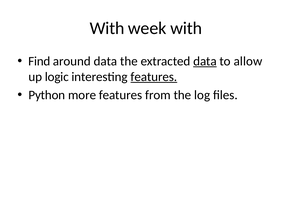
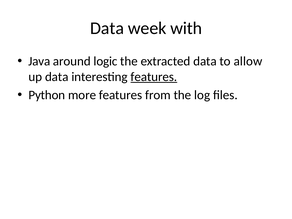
With at (107, 28): With -> Data
Find: Find -> Java
around data: data -> logic
data at (205, 61) underline: present -> none
up logic: logic -> data
